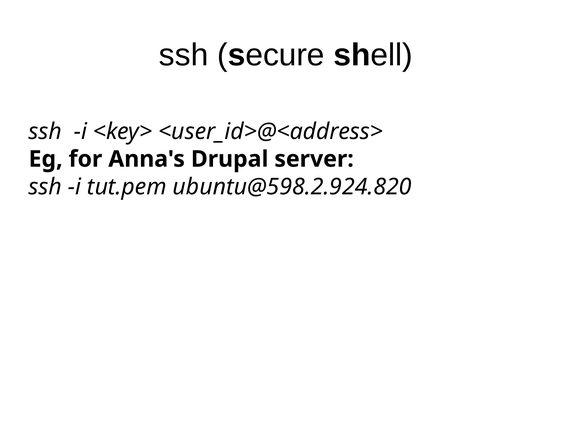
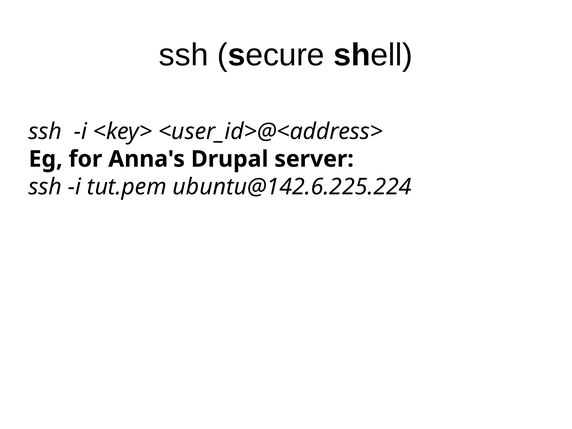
ubuntu@598.2.924.820: ubuntu@598.2.924.820 -> ubuntu@142.6.225.224
